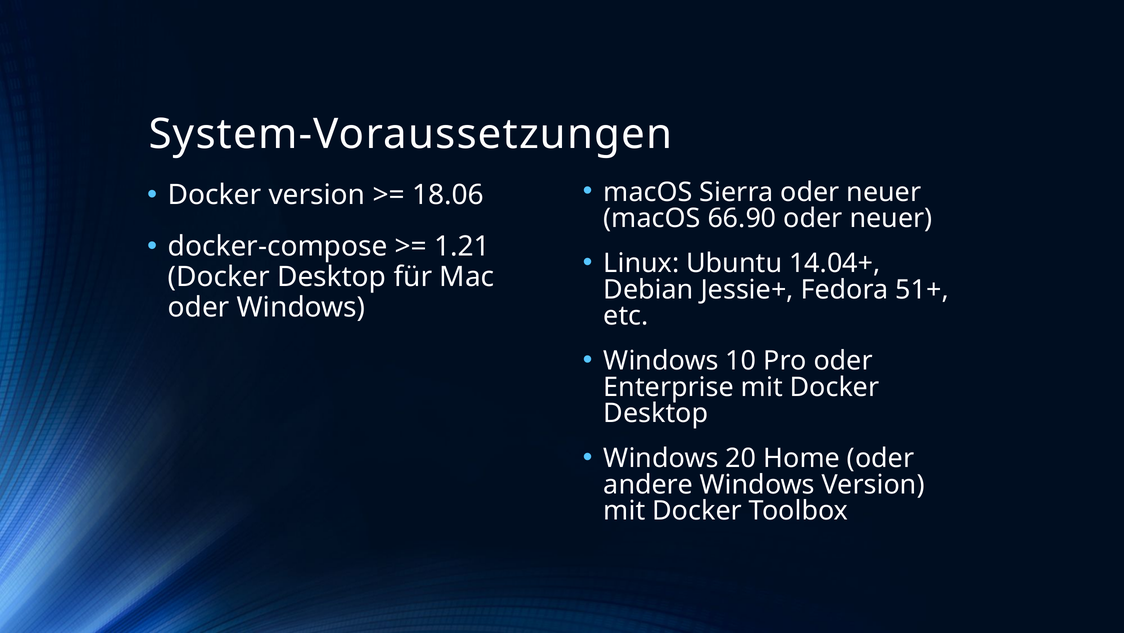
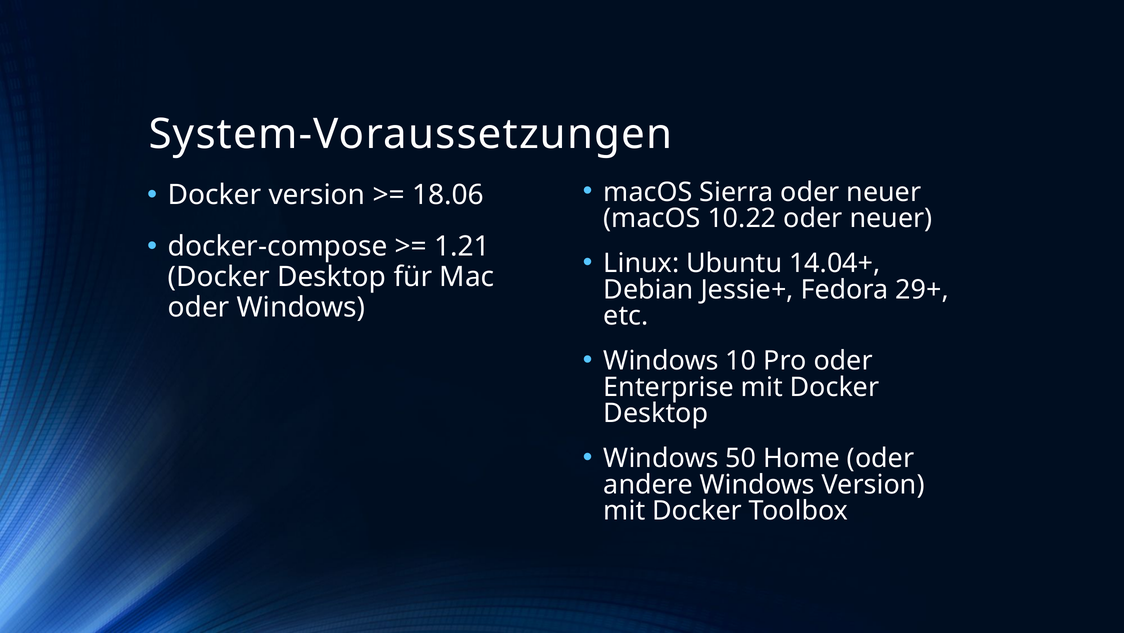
66.90: 66.90 -> 10.22
51+: 51+ -> 29+
20: 20 -> 50
